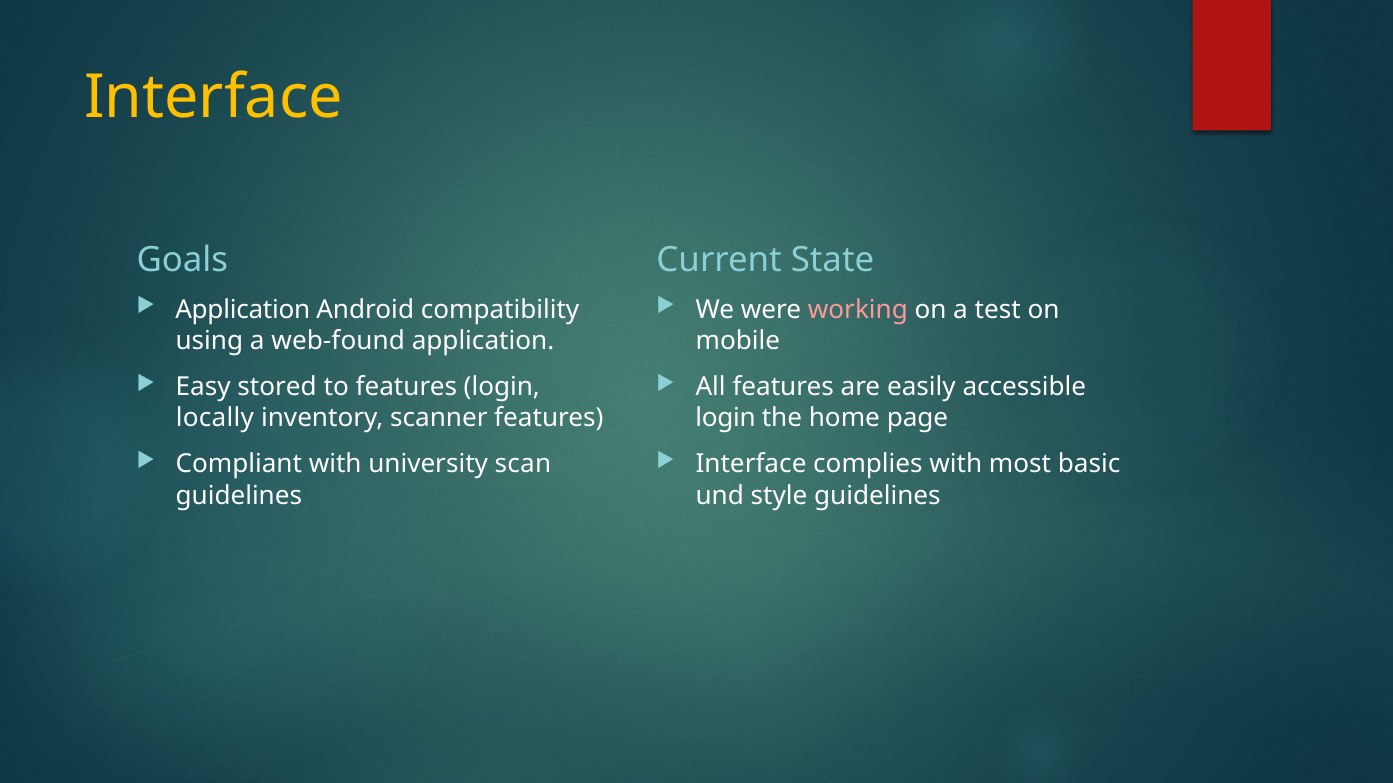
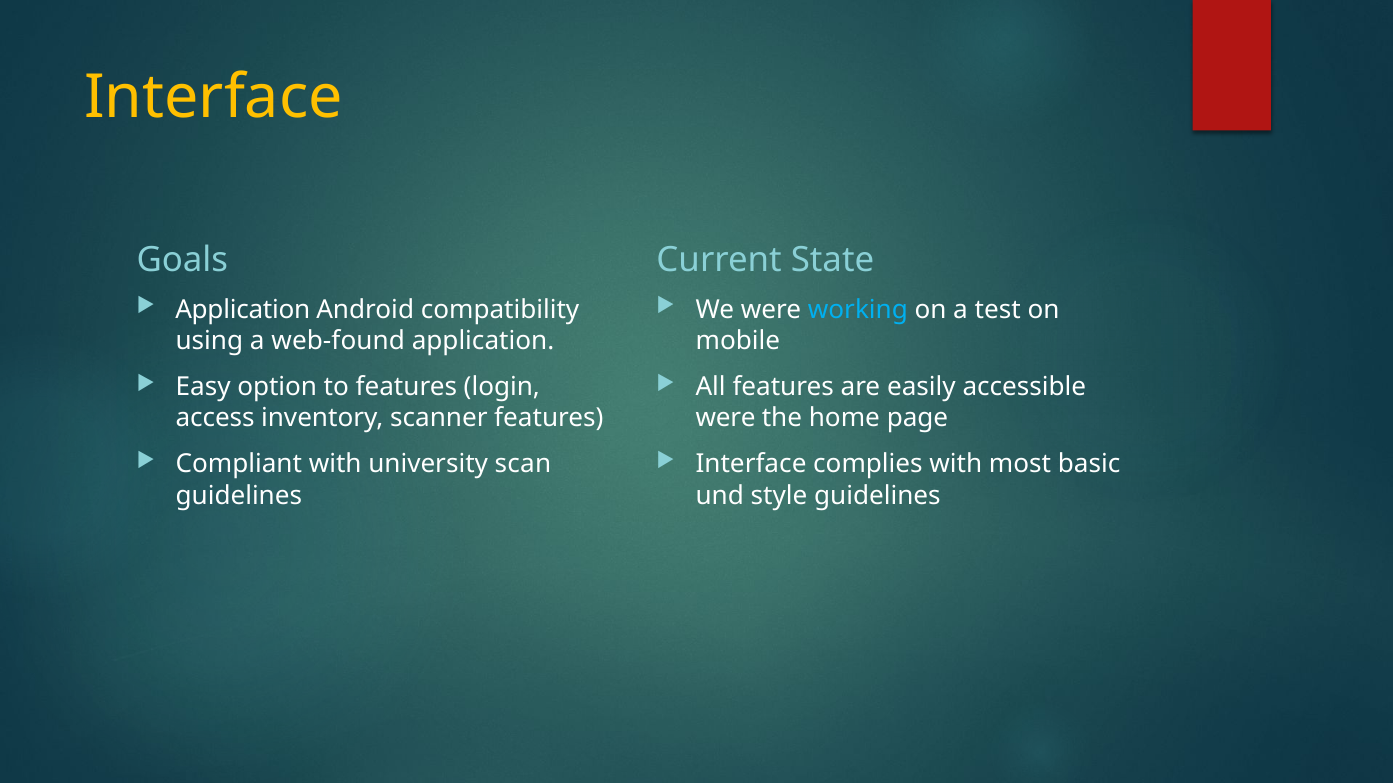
working colour: pink -> light blue
stored: stored -> option
locally: locally -> access
login at (726, 419): login -> were
